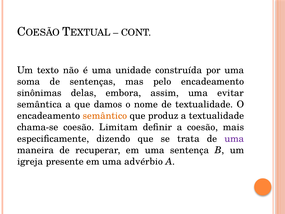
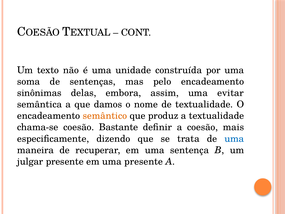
Limitam: Limitam -> Bastante
uma at (234, 139) colour: purple -> blue
igreja: igreja -> julgar
uma advérbio: advérbio -> presente
